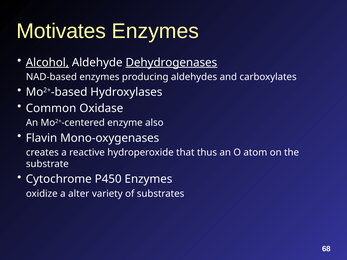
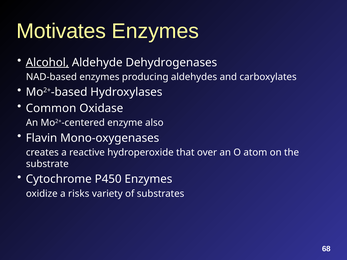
Dehydrogenases underline: present -> none
thus: thus -> over
alter: alter -> risks
